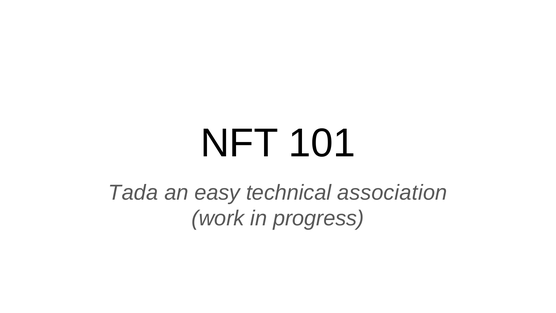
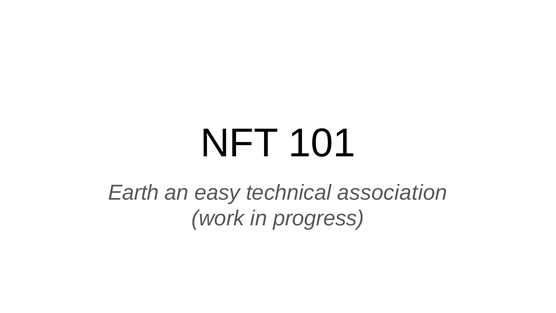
Tada: Tada -> Earth
